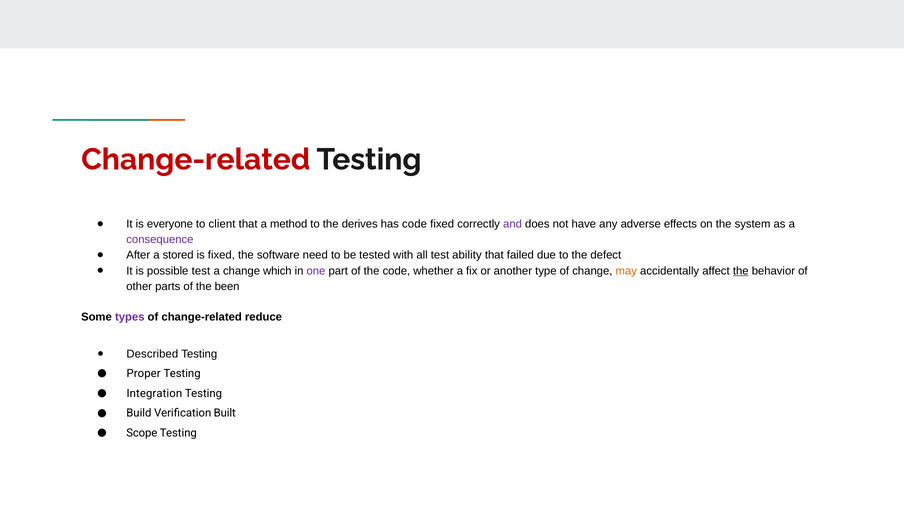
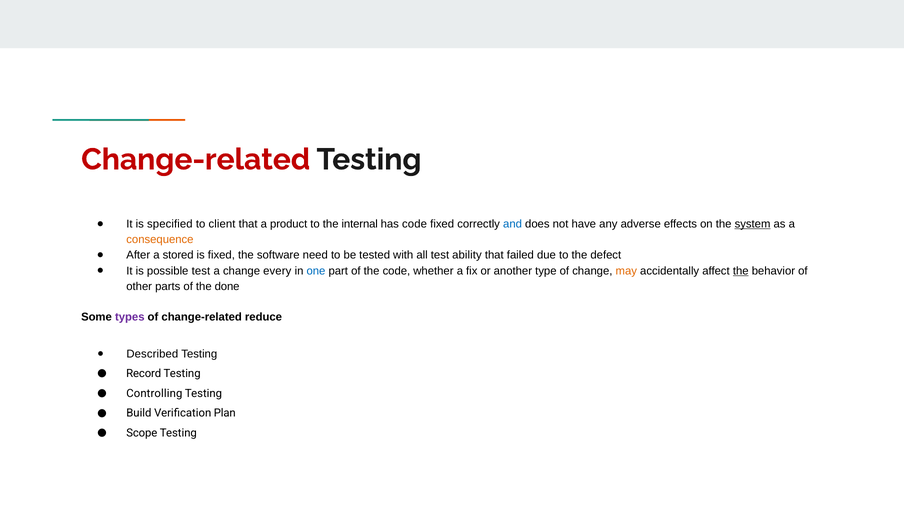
everyone: everyone -> specified
method: method -> product
derives: derives -> internal
and colour: purple -> blue
system underline: none -> present
consequence colour: purple -> orange
which: which -> every
one colour: purple -> blue
been: been -> done
Proper: Proper -> Record
Integration: Integration -> Controlling
Built: Built -> Plan
